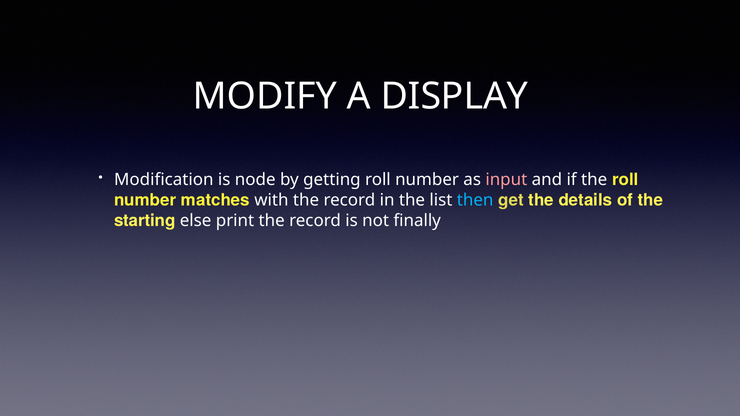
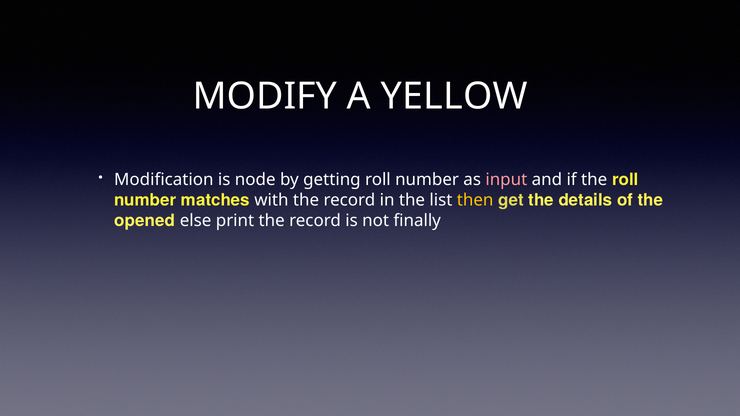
DISPLAY: DISPLAY -> YELLOW
then colour: light blue -> yellow
starting: starting -> opened
